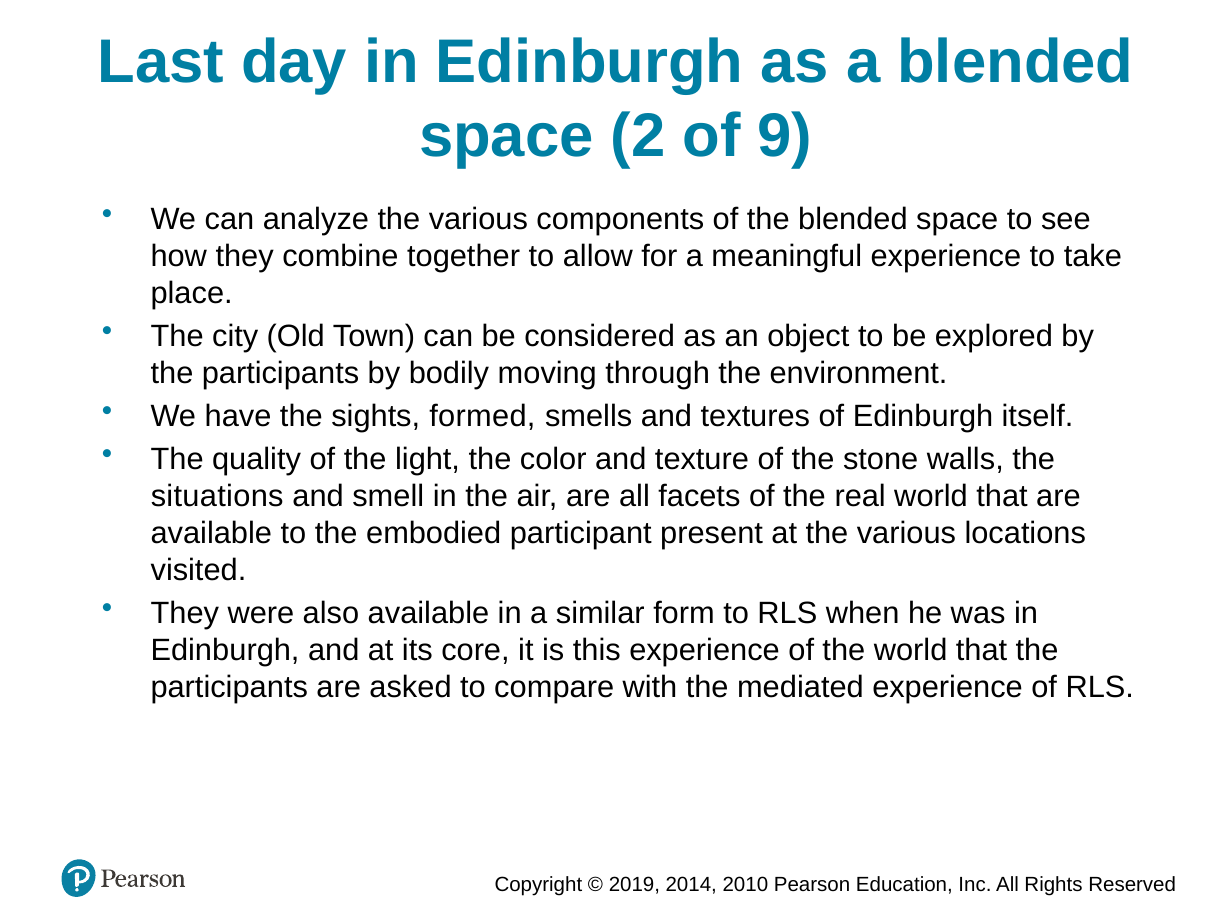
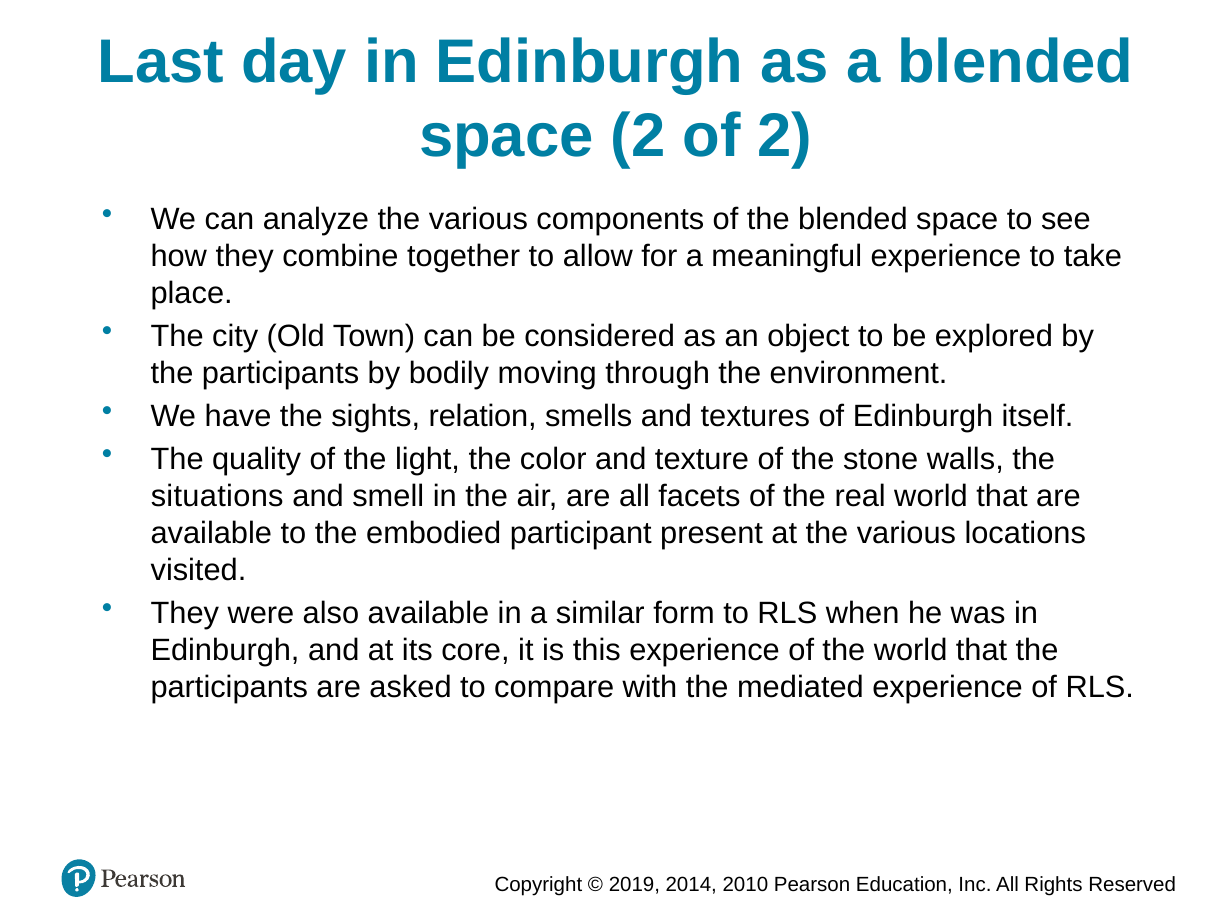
of 9: 9 -> 2
formed: formed -> relation
